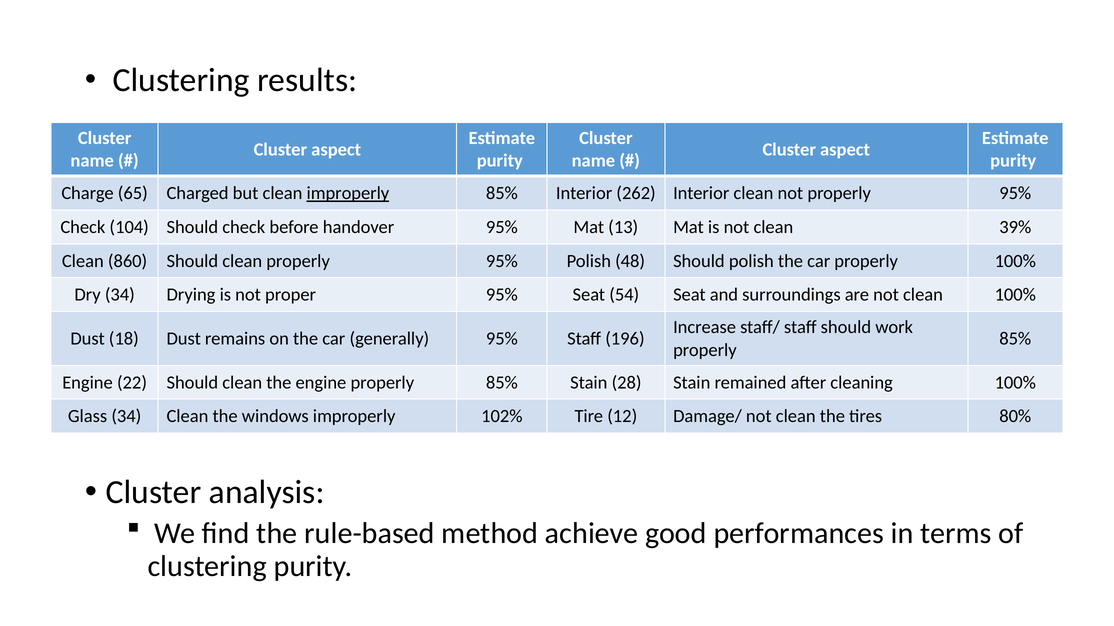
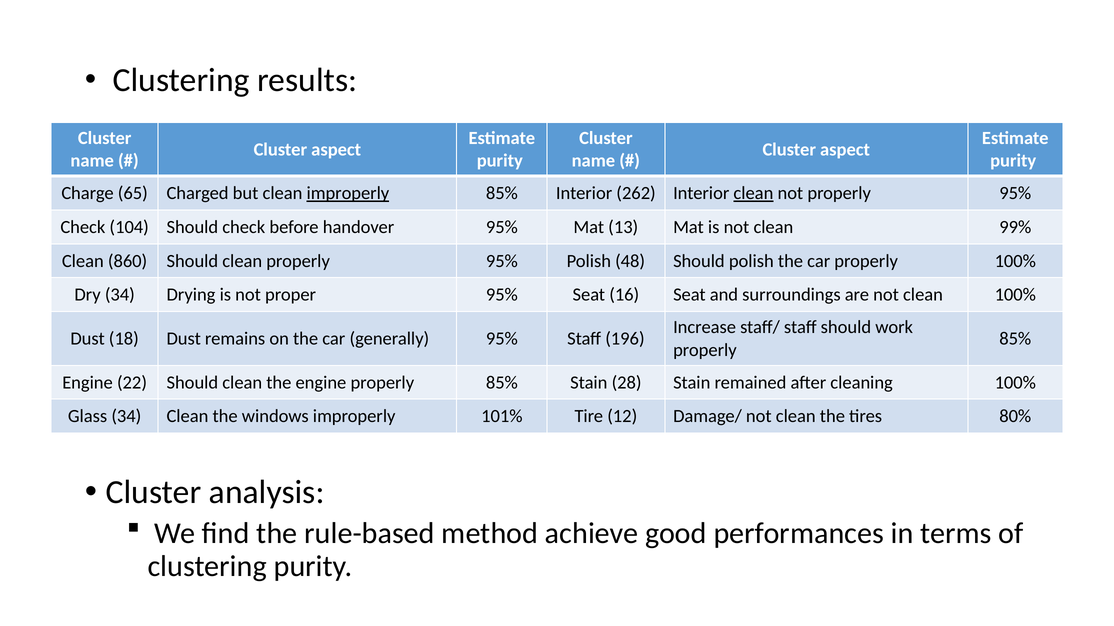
clean at (753, 194) underline: none -> present
39%: 39% -> 99%
54: 54 -> 16
102%: 102% -> 101%
